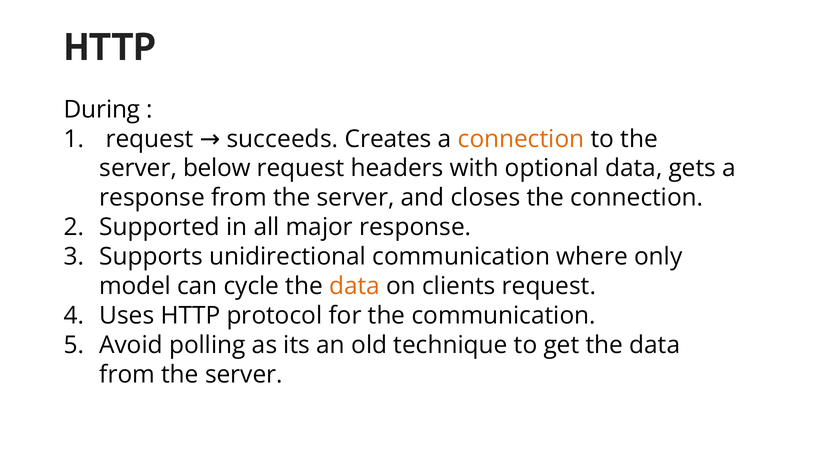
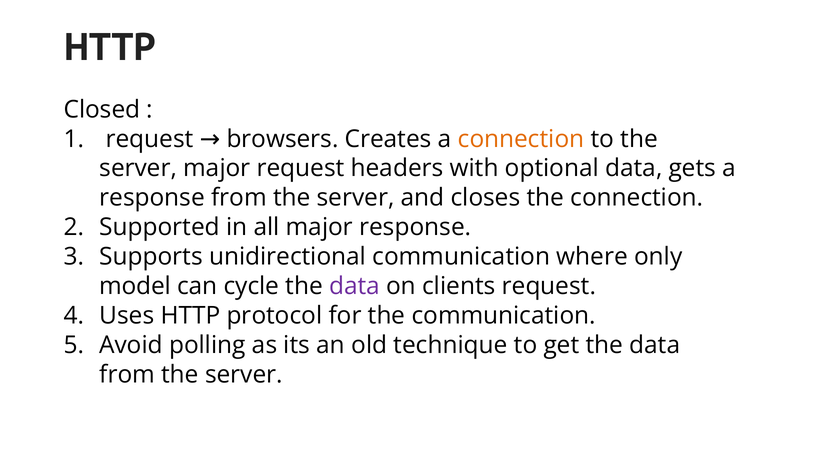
During: During -> Closed
succeeds: succeeds -> browsers
server below: below -> major
data at (355, 286) colour: orange -> purple
